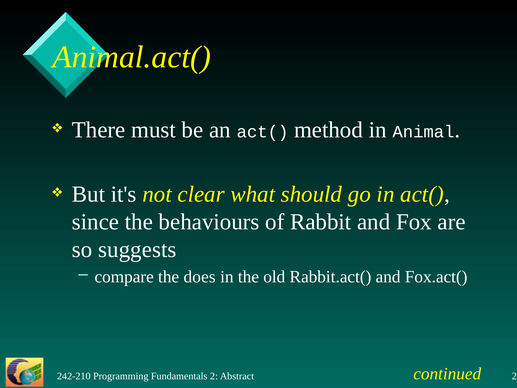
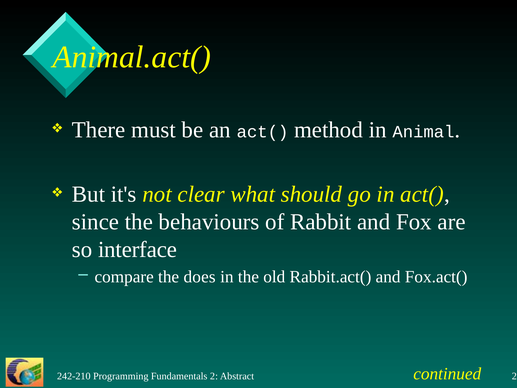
suggests: suggests -> interface
